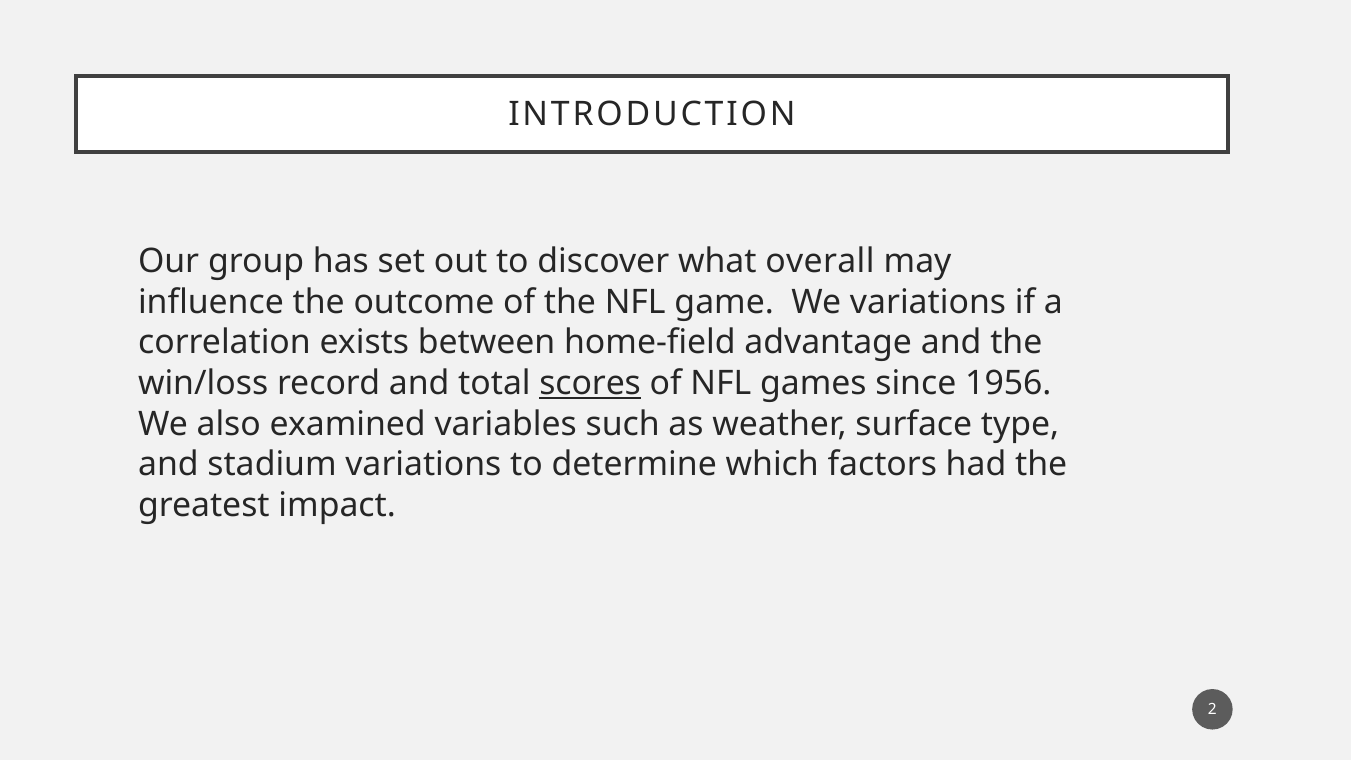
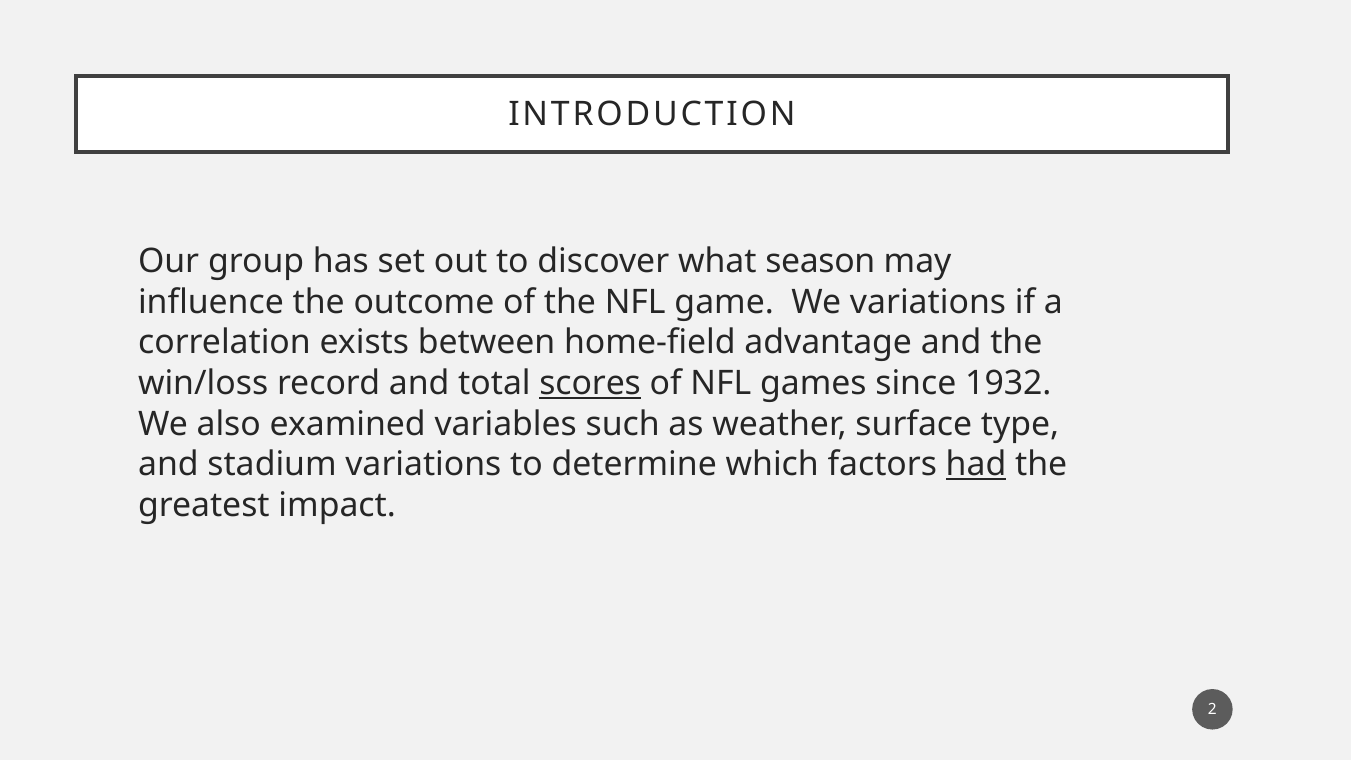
overall: overall -> season
1956: 1956 -> 1932
had underline: none -> present
